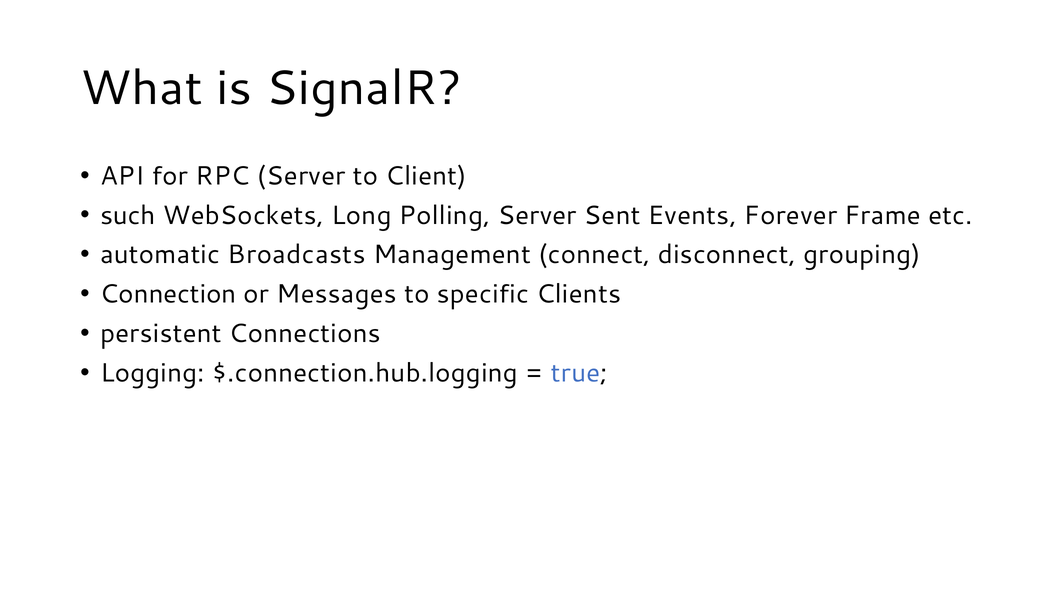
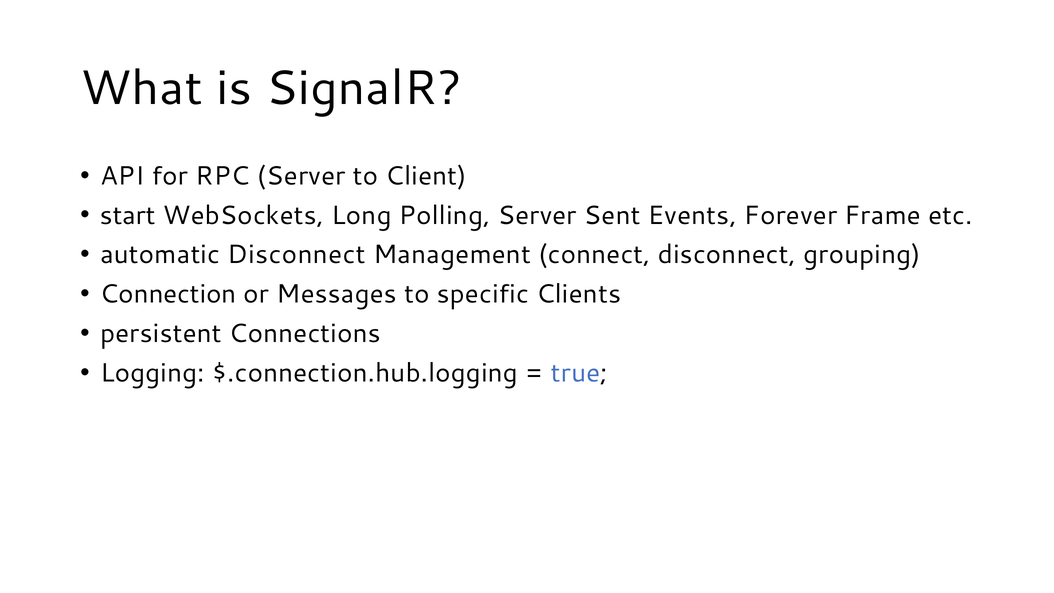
such: such -> start
automatic Broadcasts: Broadcasts -> Disconnect
